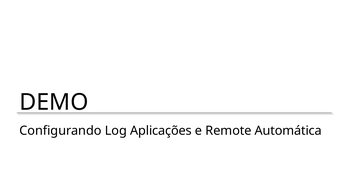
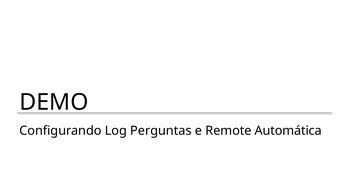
Aplicações: Aplicações -> Perguntas
